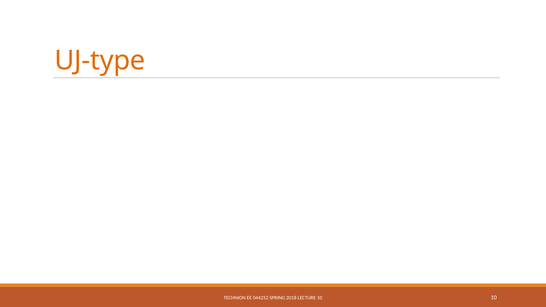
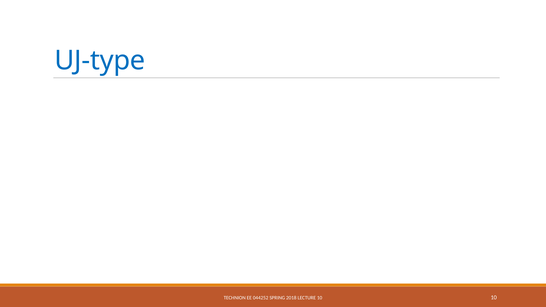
UJ-type colour: orange -> blue
